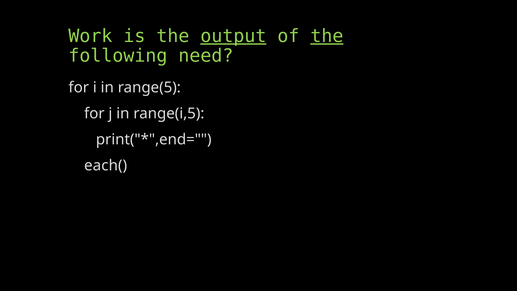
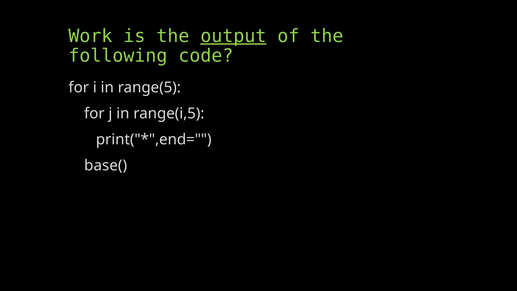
the at (327, 36) underline: present -> none
need: need -> code
each(: each( -> base(
